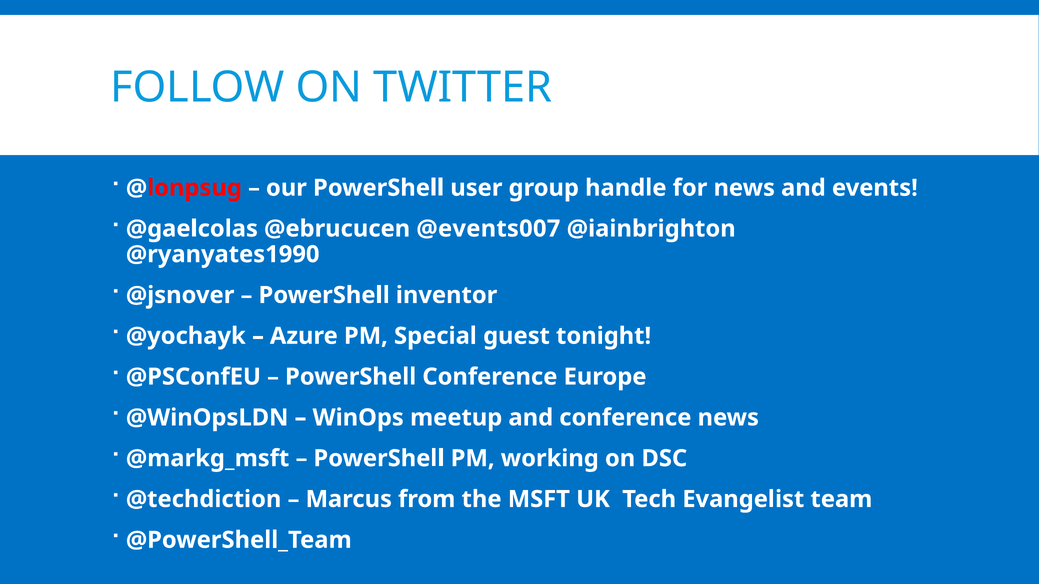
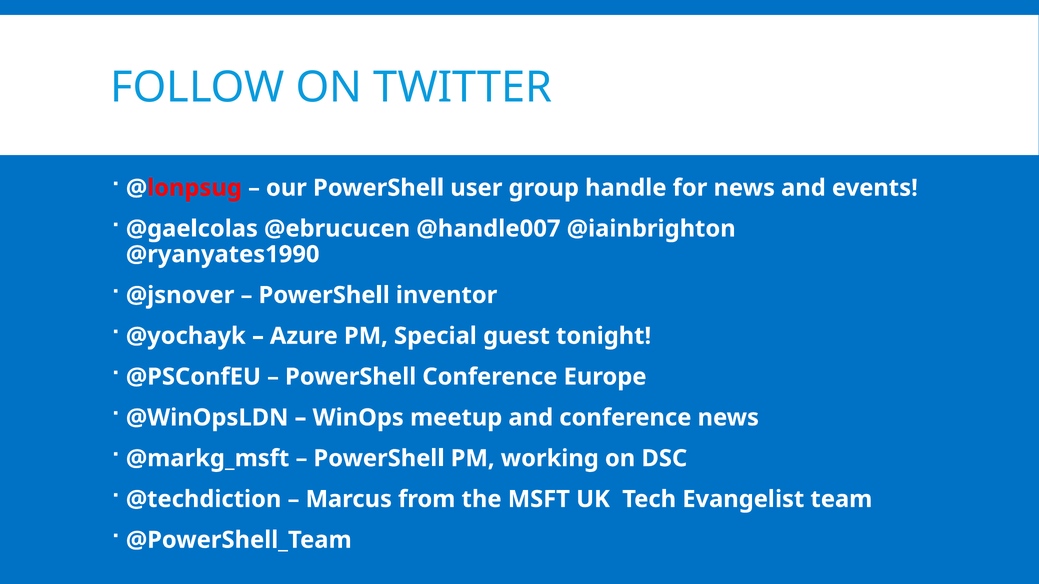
@events007: @events007 -> @handle007
